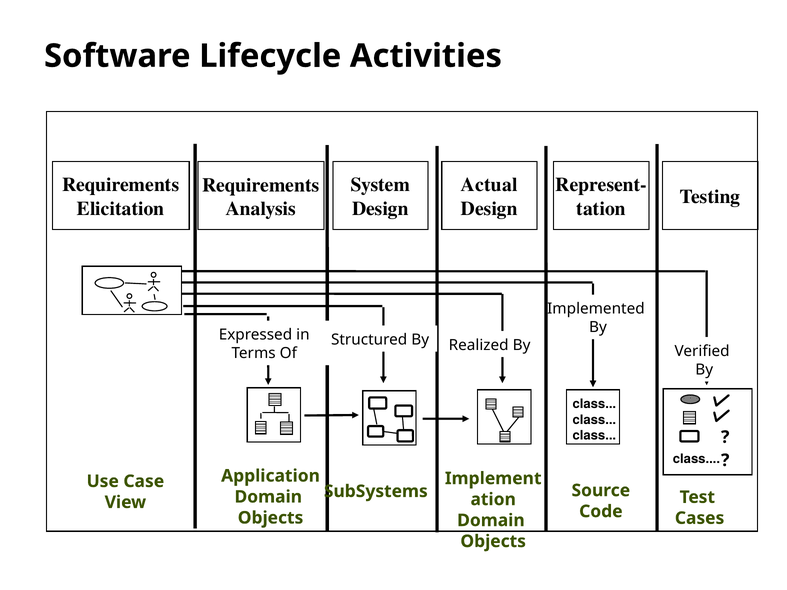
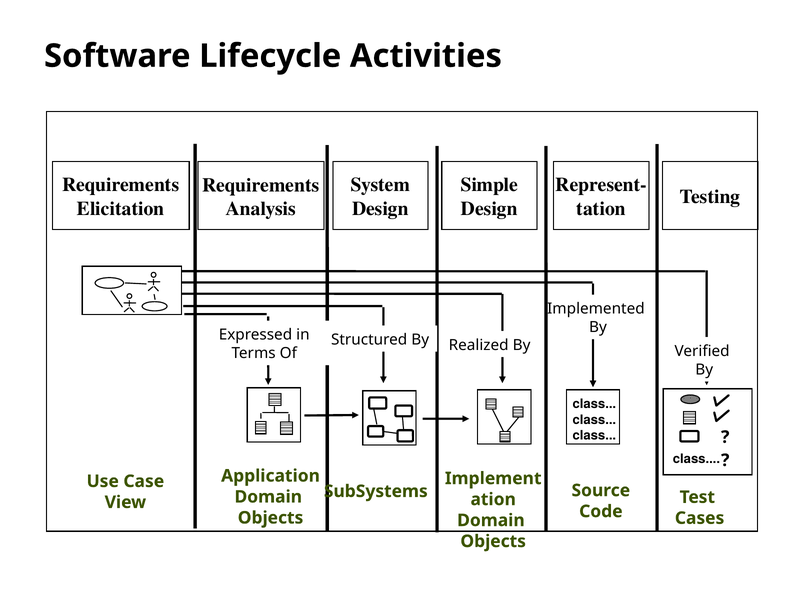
Actual: Actual -> Simple
